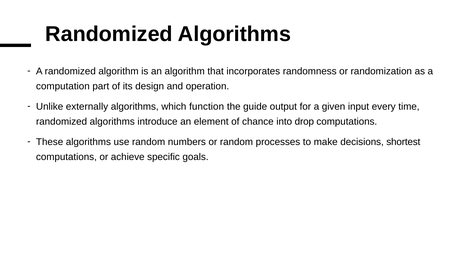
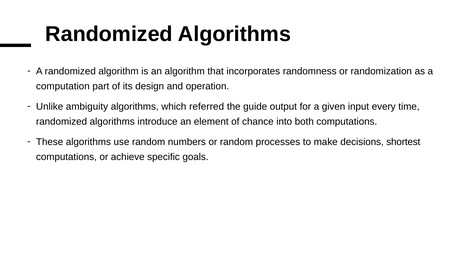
externally: externally -> ambiguity
function: function -> referred
drop: drop -> both
